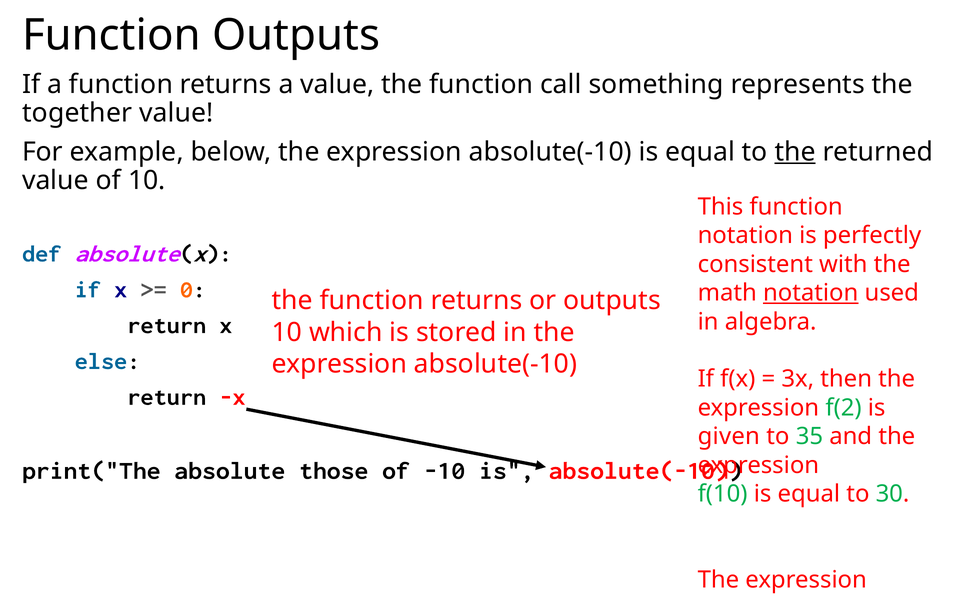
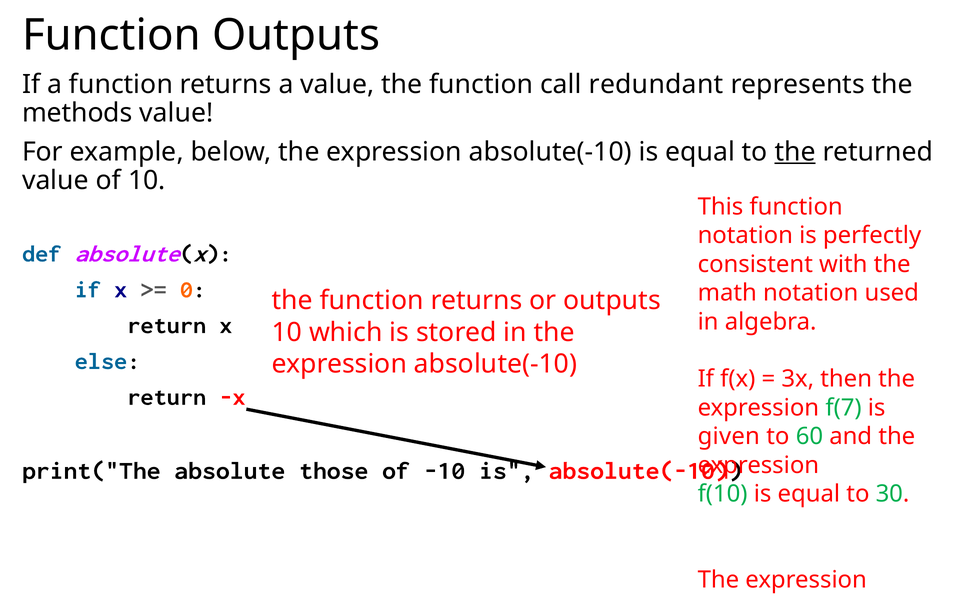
something: something -> redundant
together: together -> methods
notation at (811, 293) underline: present -> none
f(2: f(2 -> f(7
35: 35 -> 60
